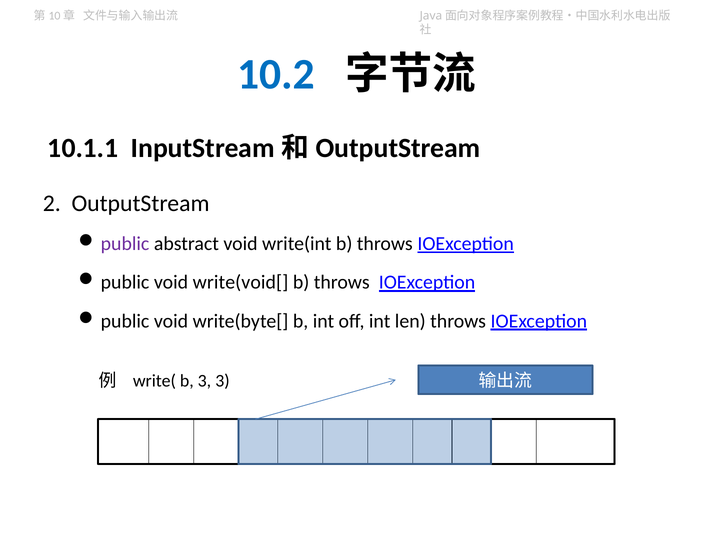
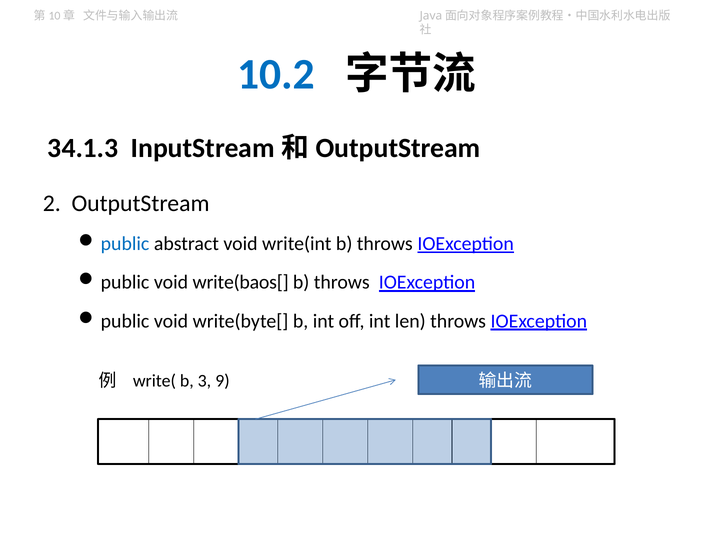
10.1.1: 10.1.1 -> 34.1.3
public at (125, 244) colour: purple -> blue
write(void[: write(void[ -> write(baos[
3 3: 3 -> 9
